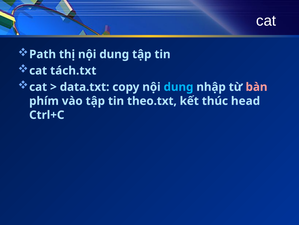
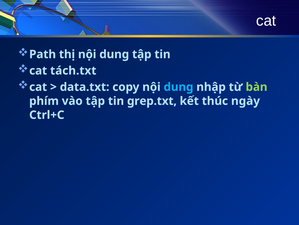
bàn colour: pink -> light green
theo.txt: theo.txt -> grep.txt
head: head -> ngày
